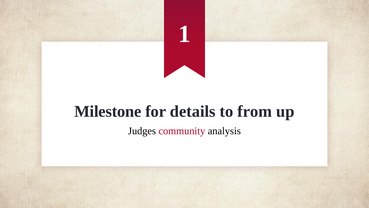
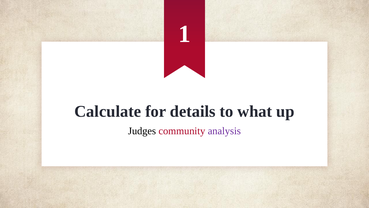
Milestone: Milestone -> Calculate
from: from -> what
analysis colour: black -> purple
